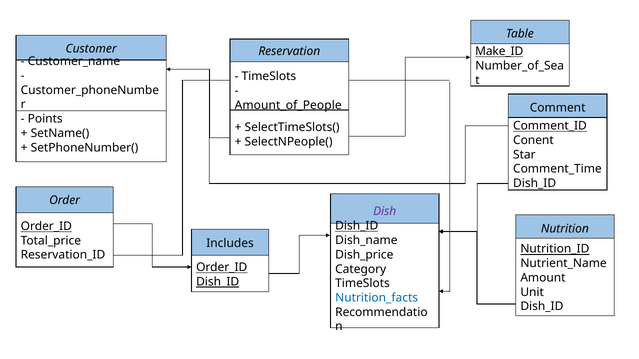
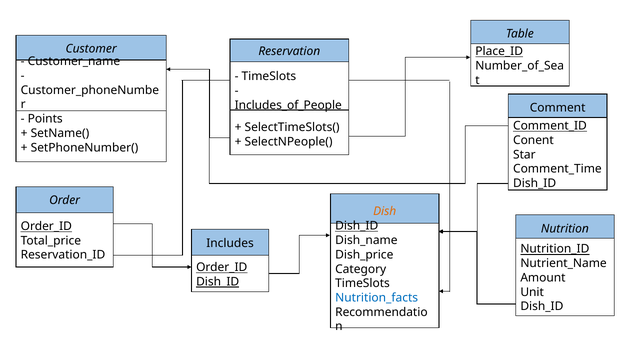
Make_ID: Make_ID -> Place_ID
Amount_of_People: Amount_of_People -> Includes_of_People
Dish colour: purple -> orange
